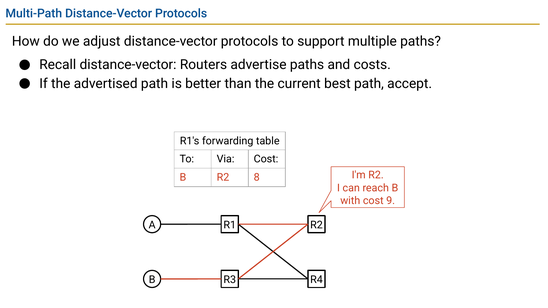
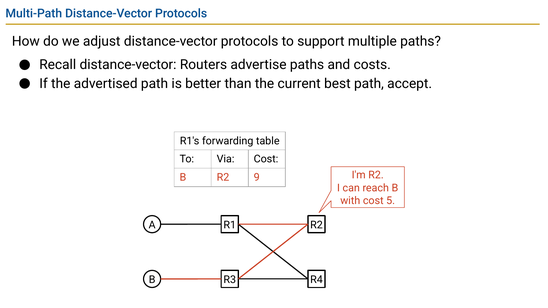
8: 8 -> 9
9: 9 -> 5
